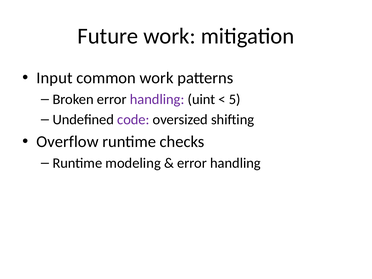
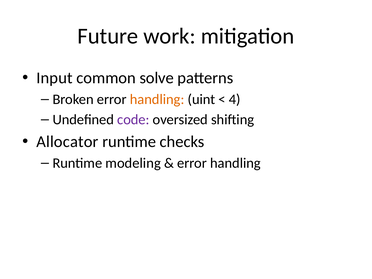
common work: work -> solve
handling at (157, 99) colour: purple -> orange
5: 5 -> 4
Overflow: Overflow -> Allocator
